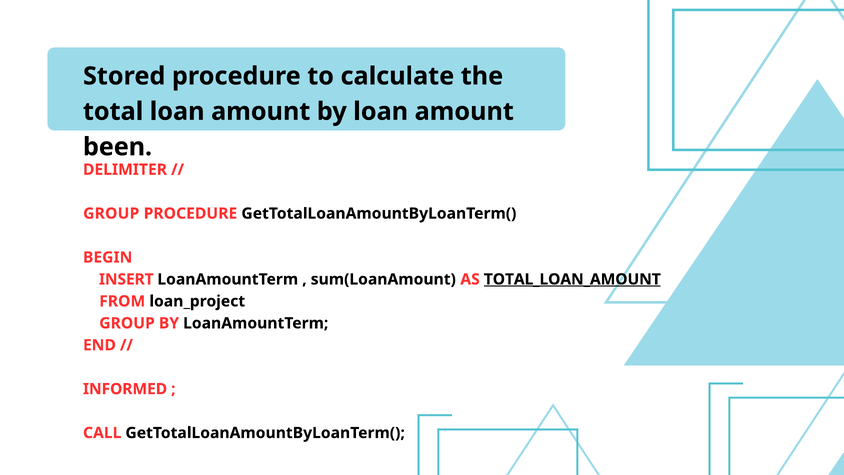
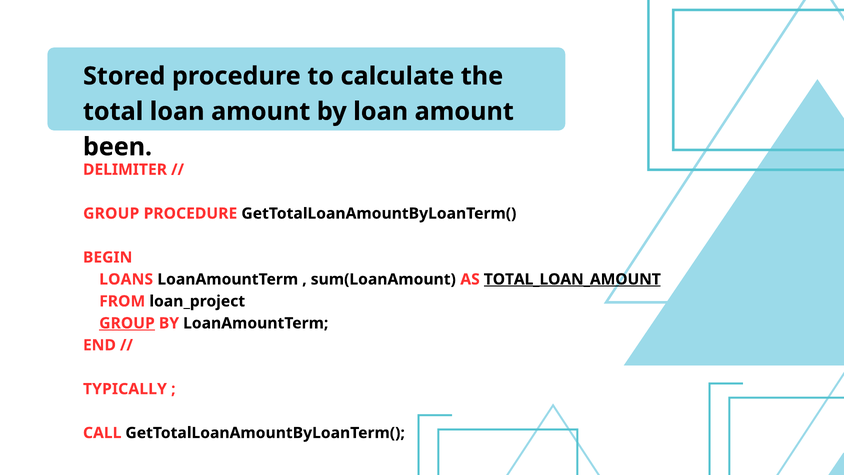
INSERT: INSERT -> LOANS
GROUP at (127, 323) underline: none -> present
INFORMED: INFORMED -> TYPICALLY
